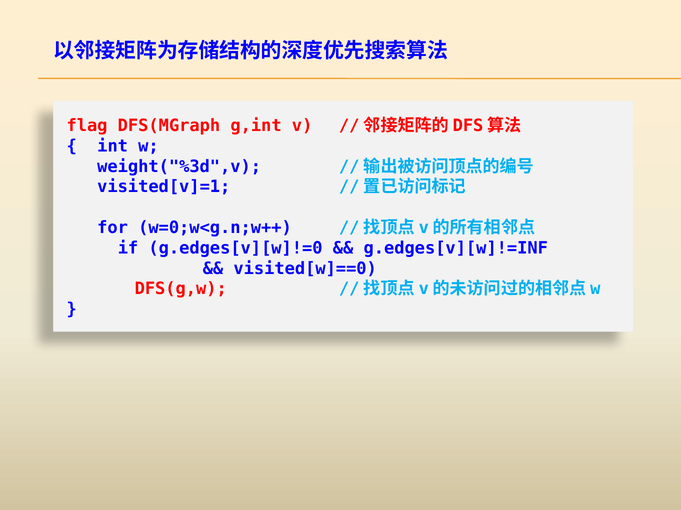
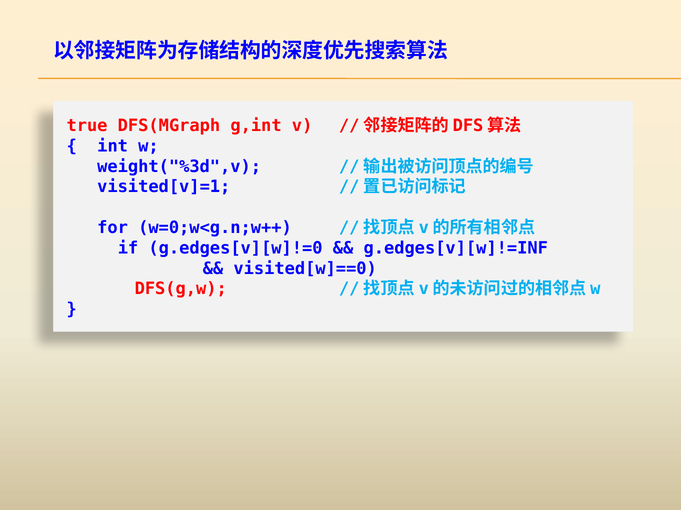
flag: flag -> true
